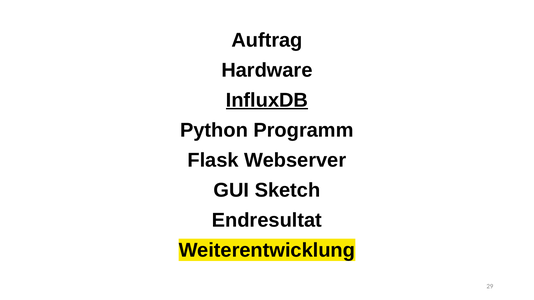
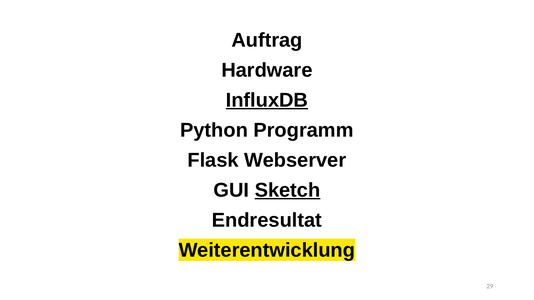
Sketch underline: none -> present
